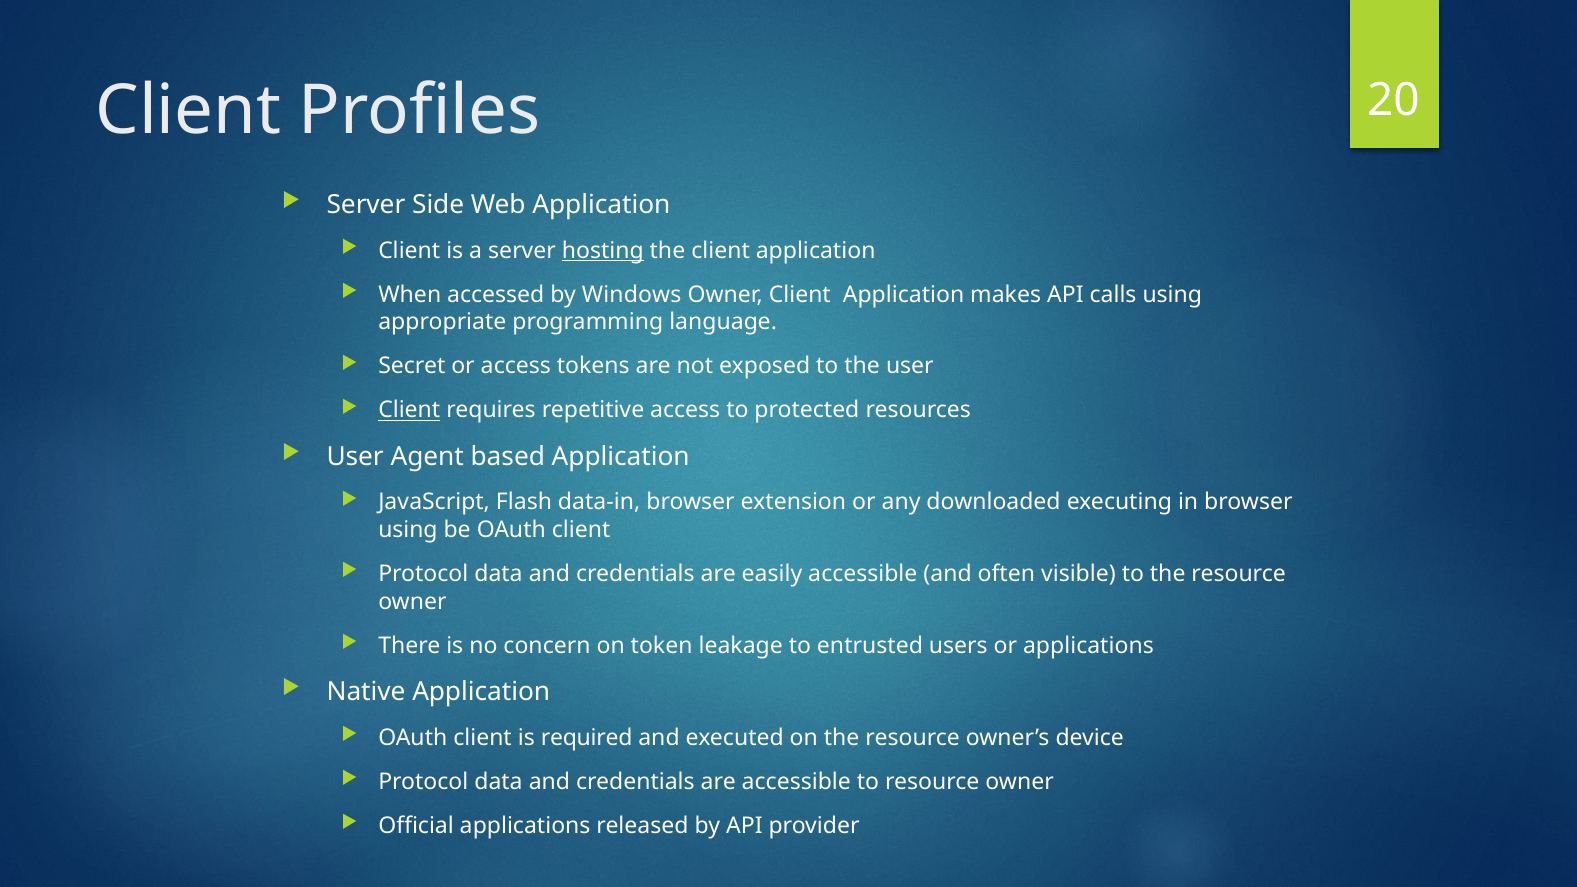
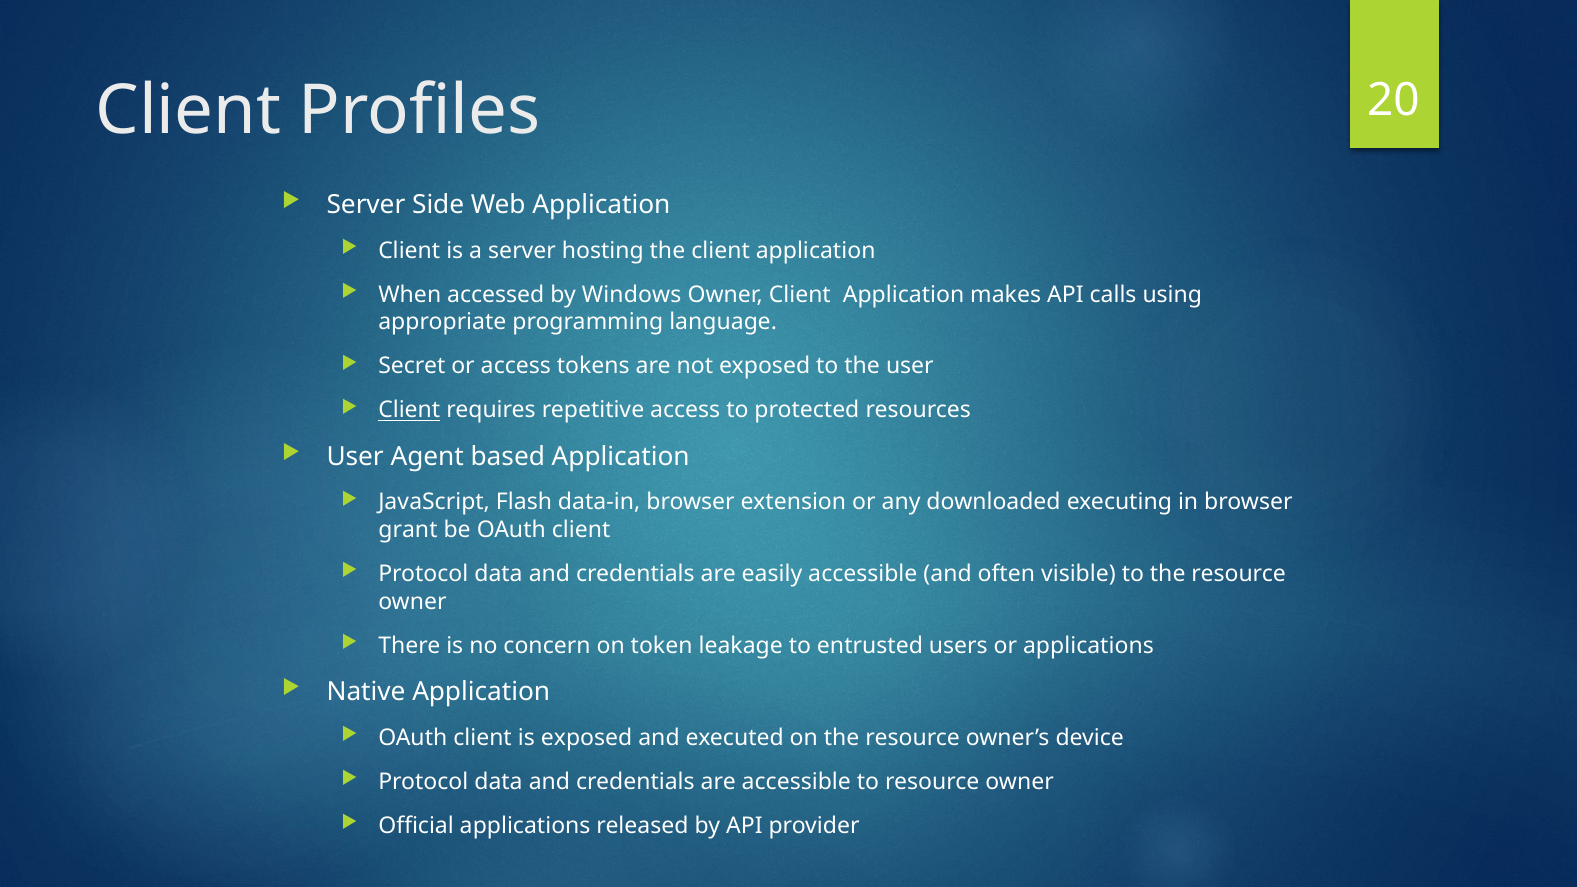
hosting underline: present -> none
using at (408, 530): using -> grant
is required: required -> exposed
